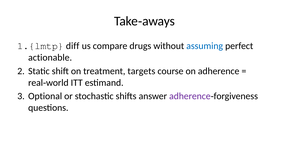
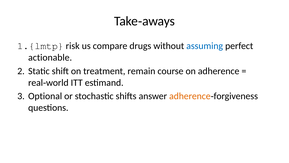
diff: diff -> risk
targets: targets -> remain
adherence at (190, 96) colour: purple -> orange
